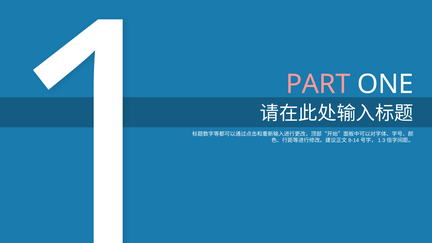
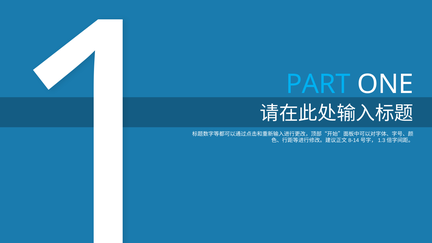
PART colour: pink -> light blue
